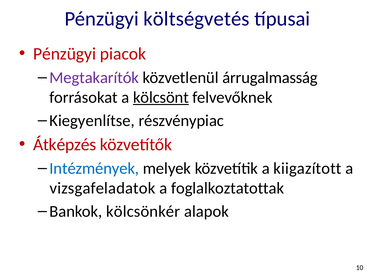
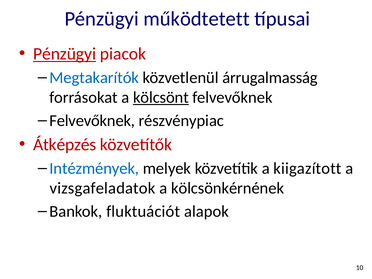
költségvetés: költségvetés -> működtetett
Pénzügyi at (65, 54) underline: none -> present
Megtakarítók colour: purple -> blue
Kiegyenlítse at (92, 121): Kiegyenlítse -> Felvevőknek
foglalkoztatottak: foglalkoztatottak -> kölcsönkérnének
kölcsönkér: kölcsönkér -> fluktuációt
